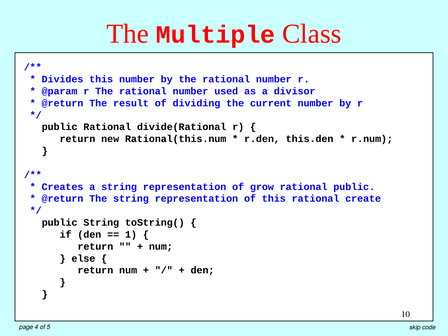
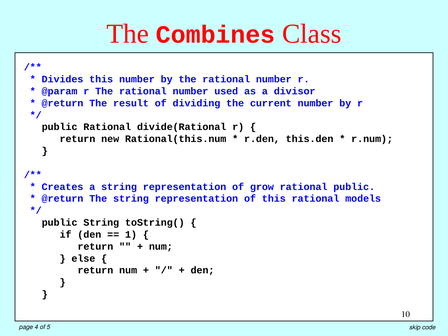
Multiple: Multiple -> Combines
create: create -> models
